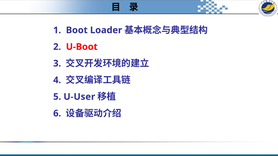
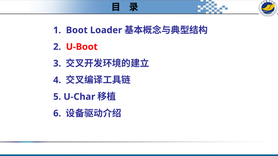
U-User: U-User -> U-Char
